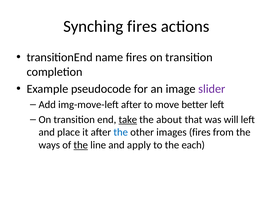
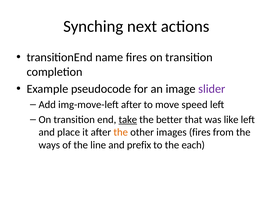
Synching fires: fires -> next
better: better -> speed
about: about -> better
will: will -> like
the at (121, 132) colour: blue -> orange
the at (81, 145) underline: present -> none
apply: apply -> prefix
